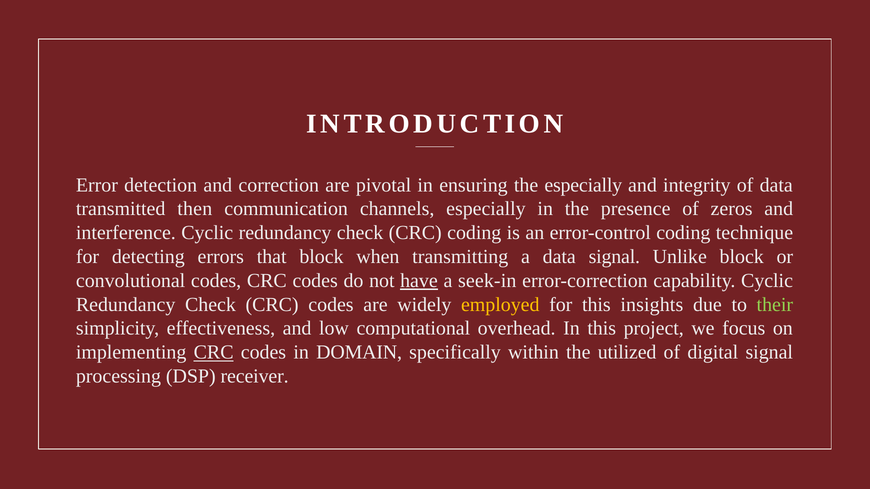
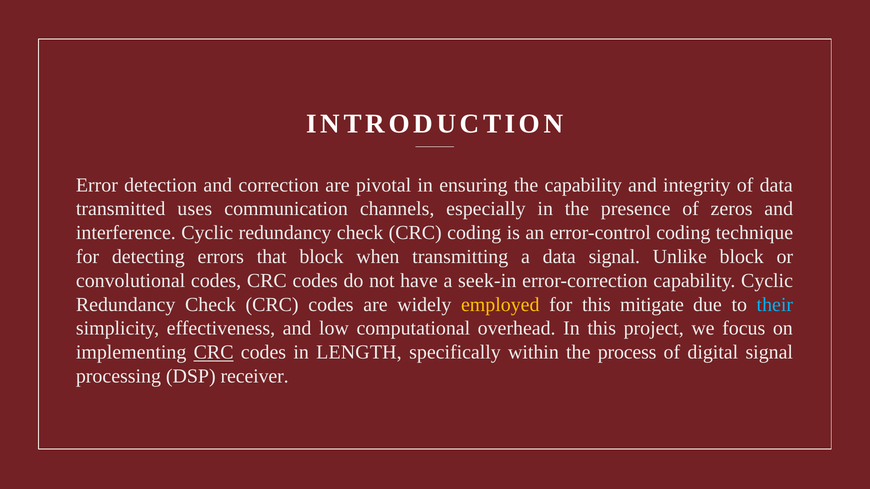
the especially: especially -> capability
then: then -> uses
have underline: present -> none
insights: insights -> mitigate
their colour: light green -> light blue
DOMAIN: DOMAIN -> LENGTH
utilized: utilized -> process
